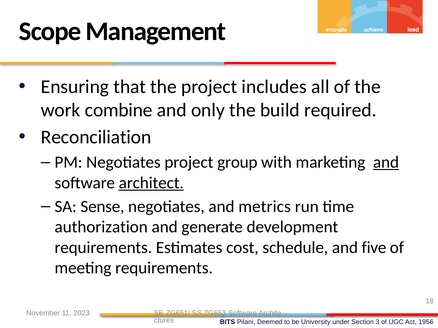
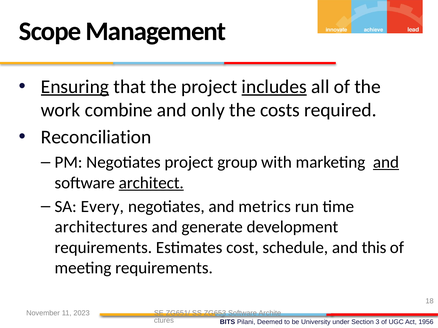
Ensuring underline: none -> present
includes underline: none -> present
build: build -> costs
Sense: Sense -> Every
authorization: authorization -> architectures
five: five -> this
